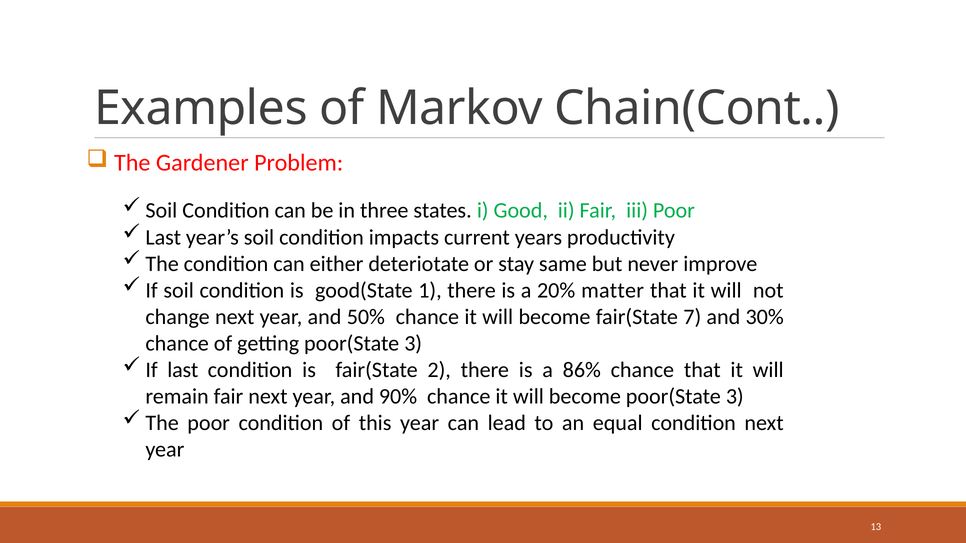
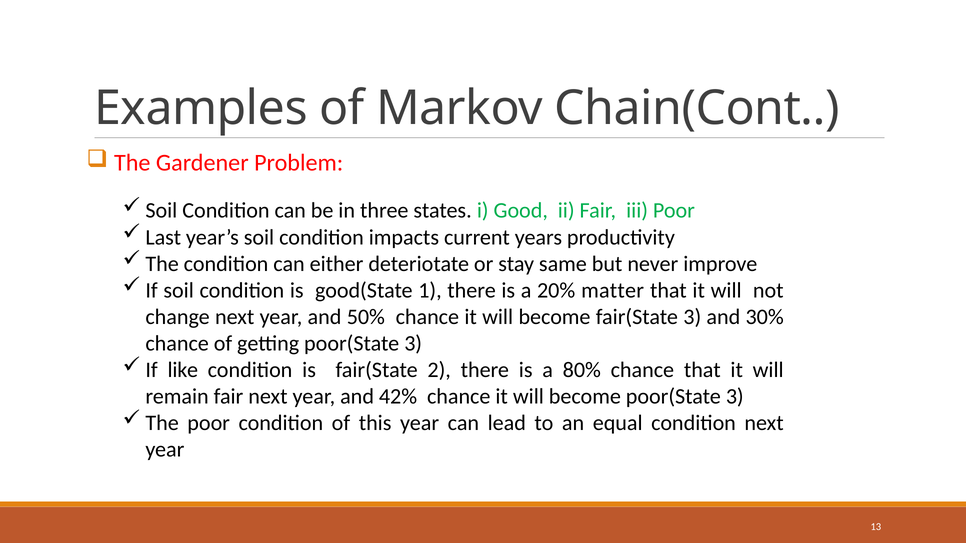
fair(State 7: 7 -> 3
If last: last -> like
86%: 86% -> 80%
90%: 90% -> 42%
